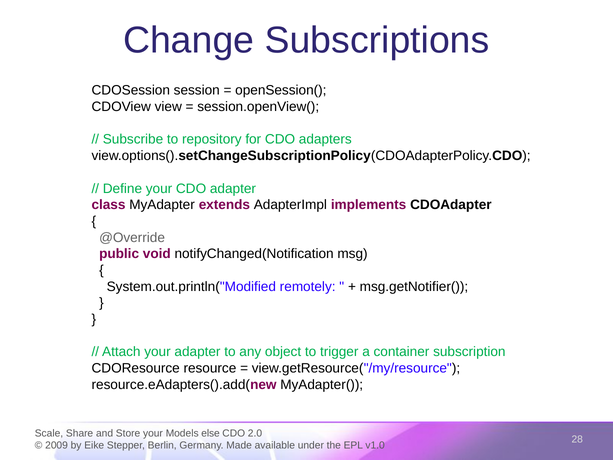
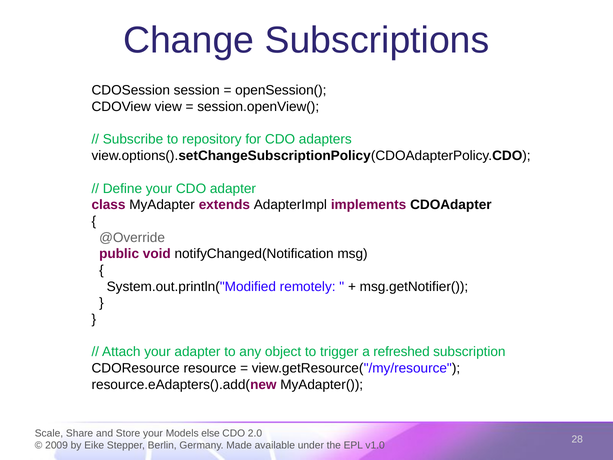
container: container -> refreshed
